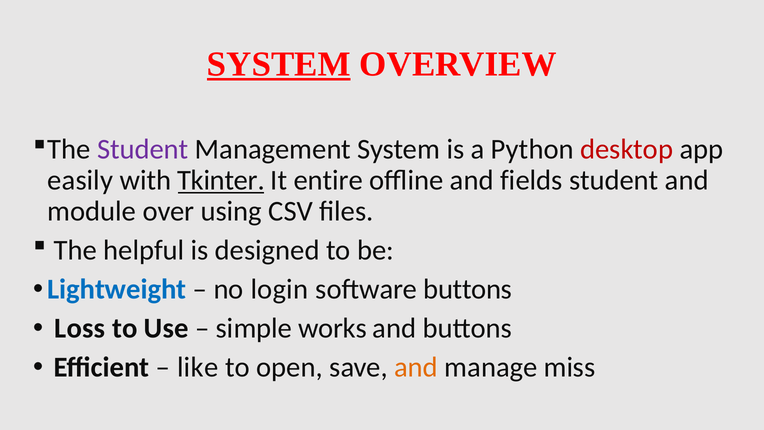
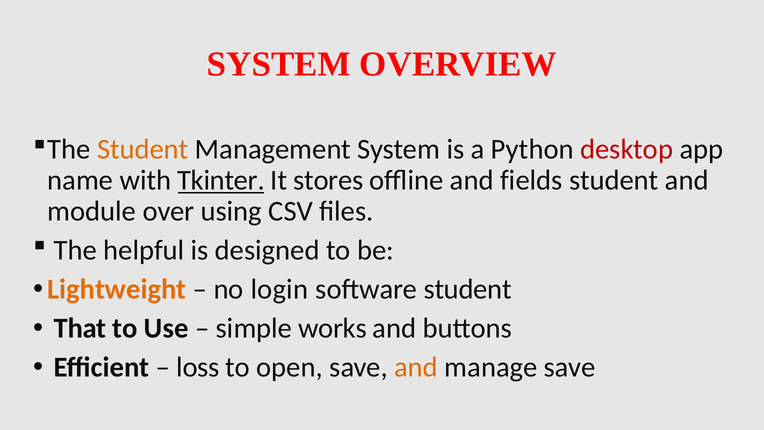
SYSTEM at (279, 64) underline: present -> none
Student at (143, 149) colour: purple -> orange
easily: easily -> name
entire: entire -> stores
Lightweight colour: blue -> orange
software buttons: buttons -> student
Loss: Loss -> That
like: like -> loss
manage miss: miss -> save
